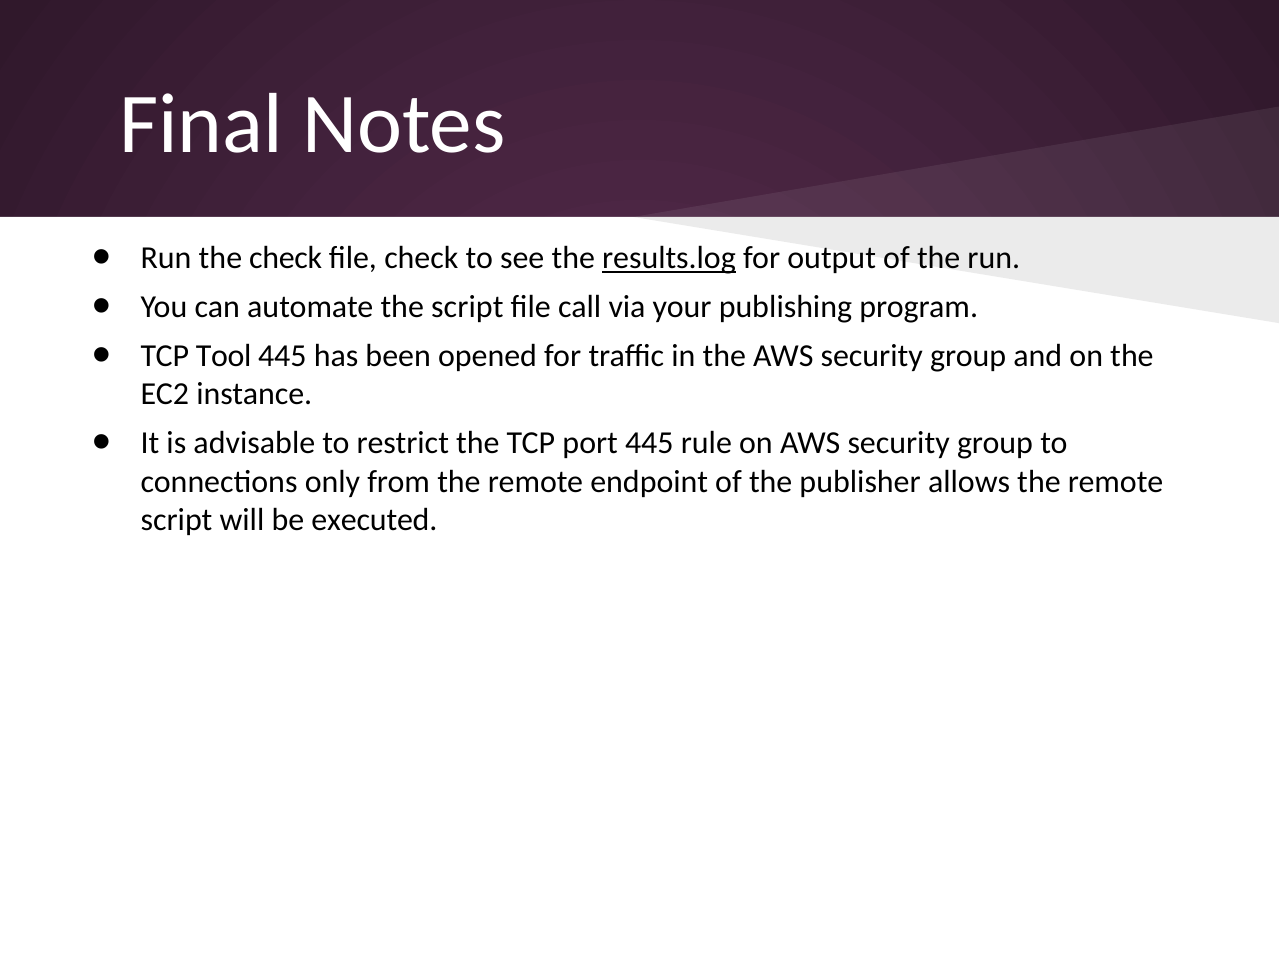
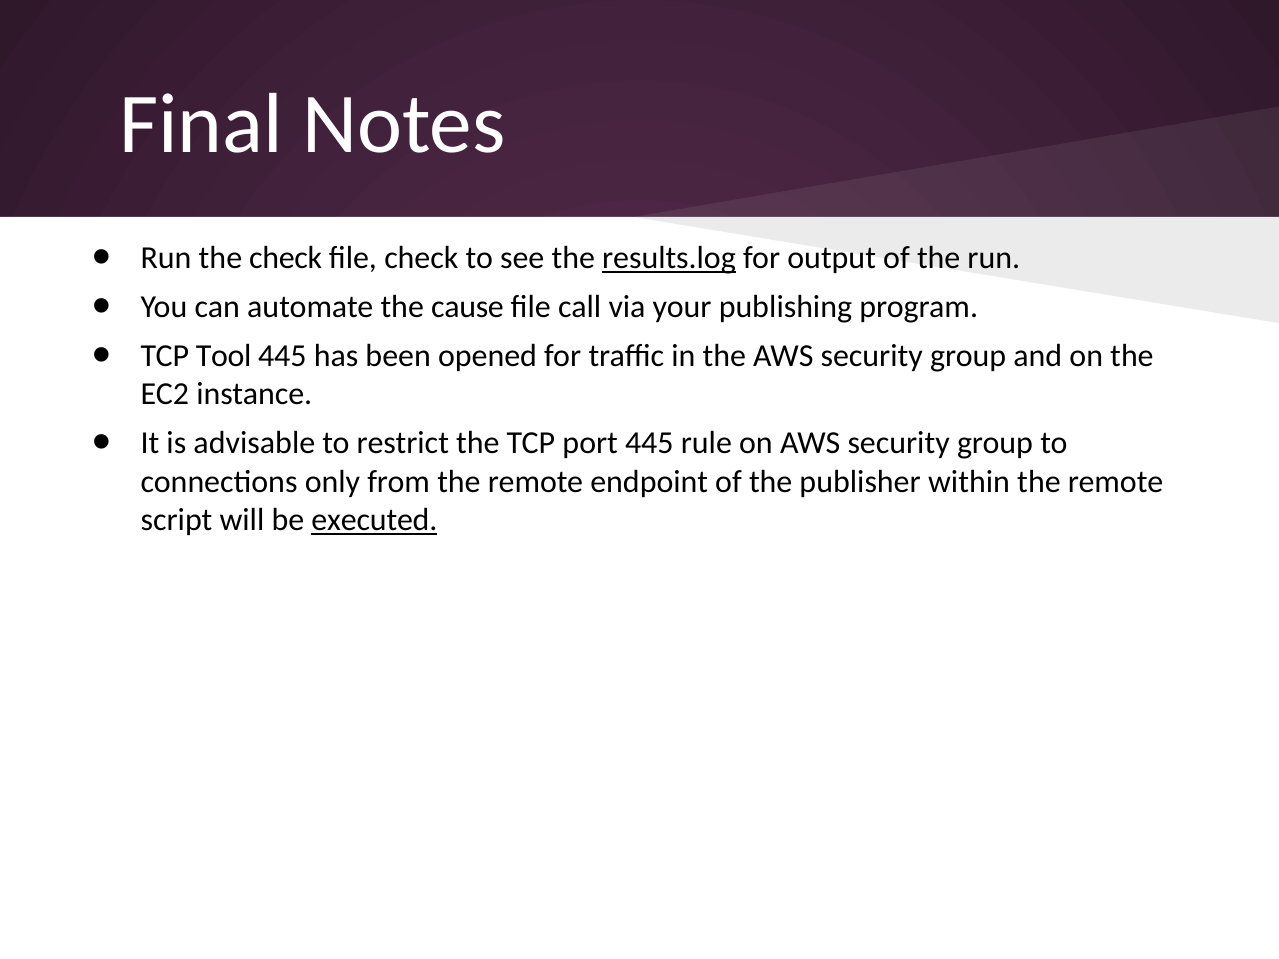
the script: script -> cause
allows: allows -> within
executed underline: none -> present
